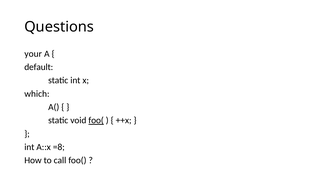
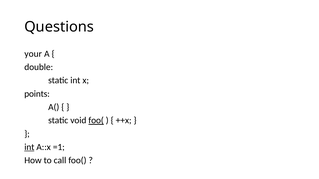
default: default -> double
which: which -> points
int at (29, 147) underline: none -> present
=8: =8 -> =1
